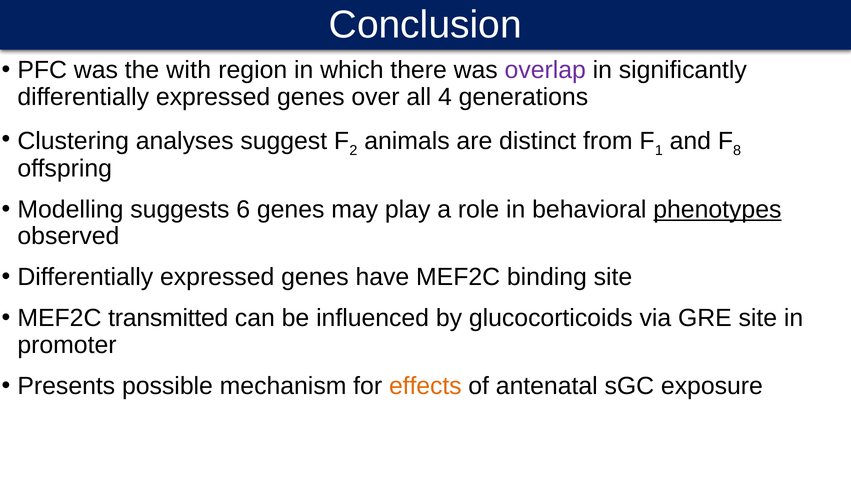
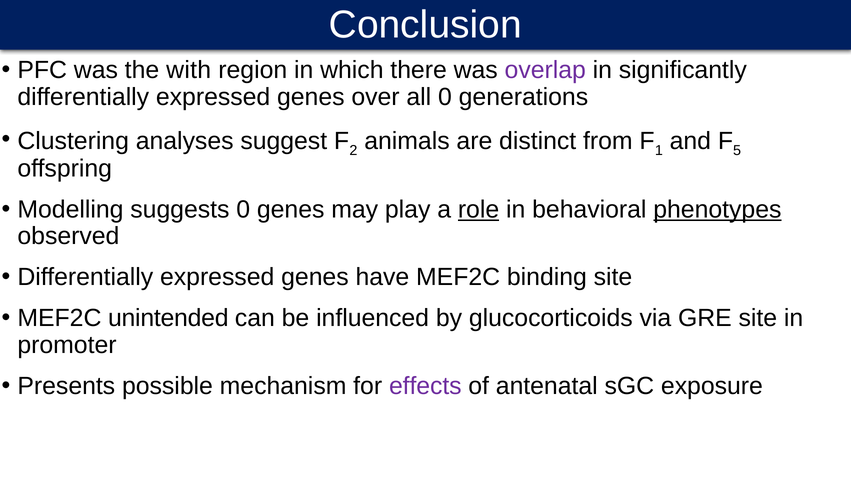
all 4: 4 -> 0
8: 8 -> 5
suggests 6: 6 -> 0
role underline: none -> present
transmitted: transmitted -> unintended
effects colour: orange -> purple
